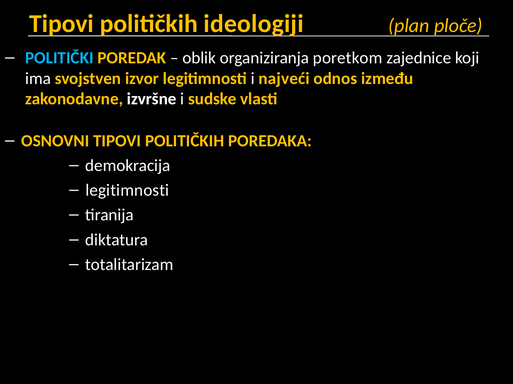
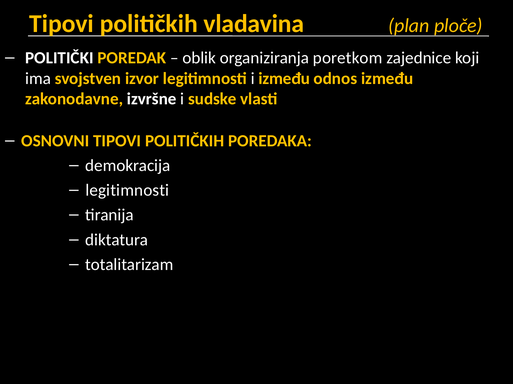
ideologiji: ideologiji -> vladavina
POLITIČKI colour: light blue -> white
i najveći: najveći -> između
